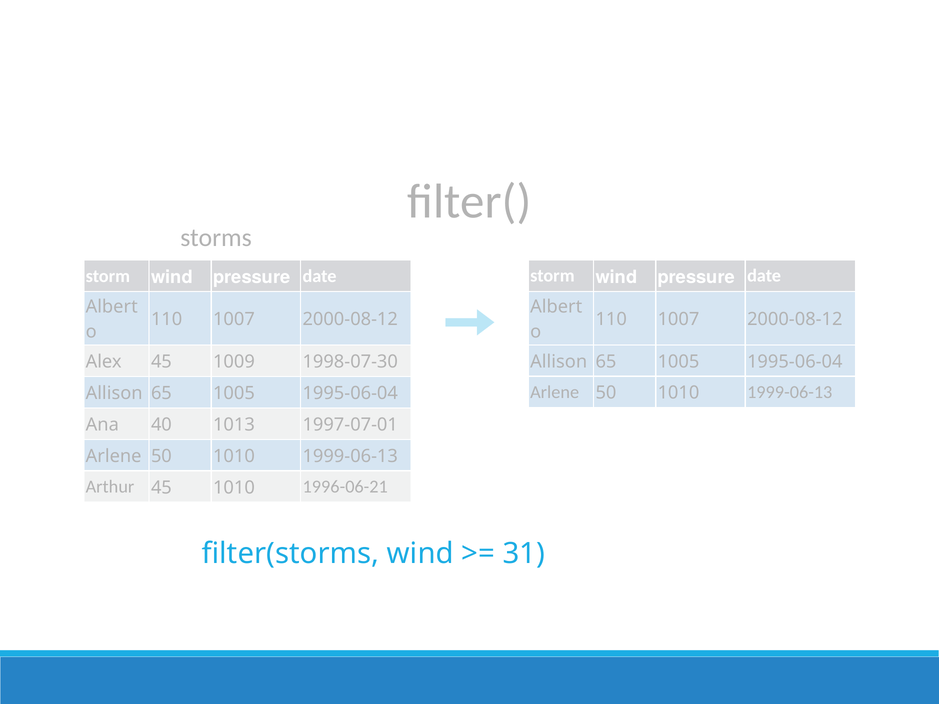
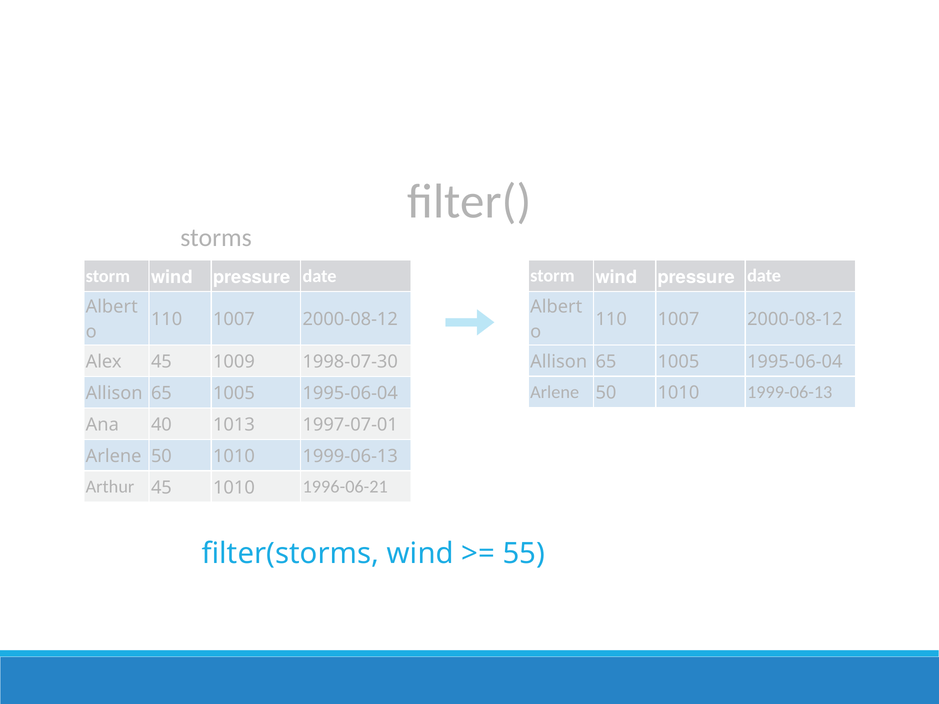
31: 31 -> 55
